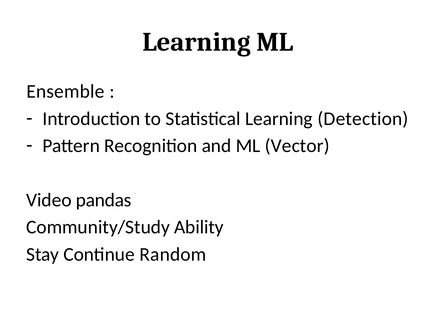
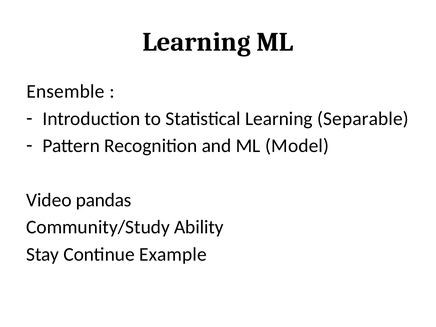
Detection: Detection -> Separable
Vector: Vector -> Model
Random: Random -> Example
